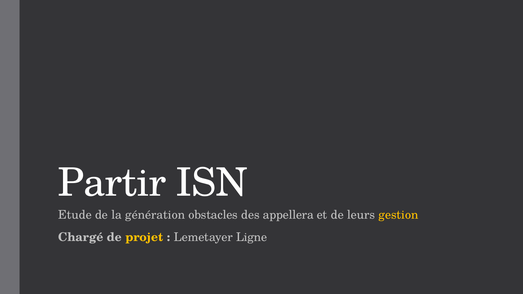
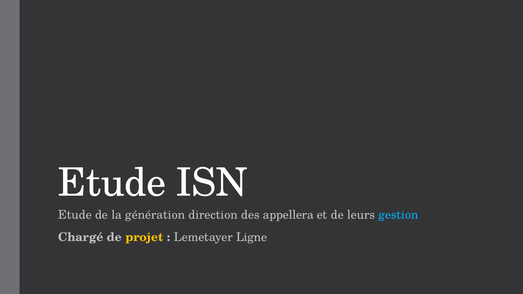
Partir at (112, 183): Partir -> Etude
obstacles: obstacles -> direction
gestion colour: yellow -> light blue
